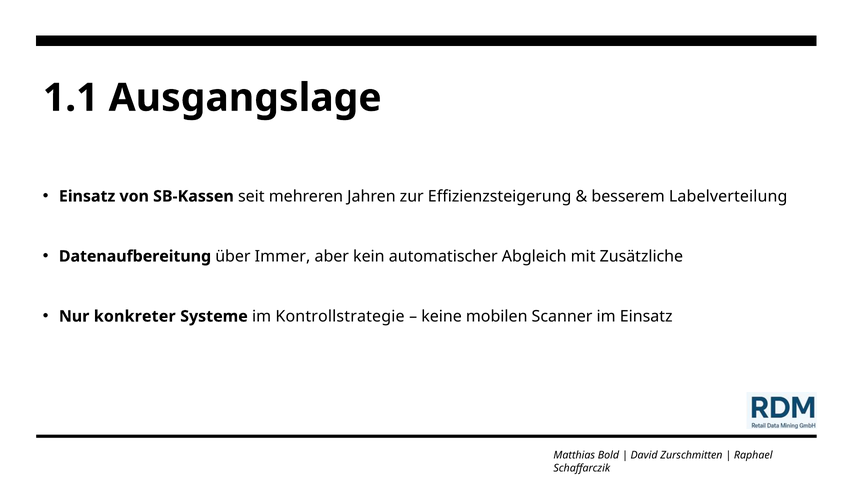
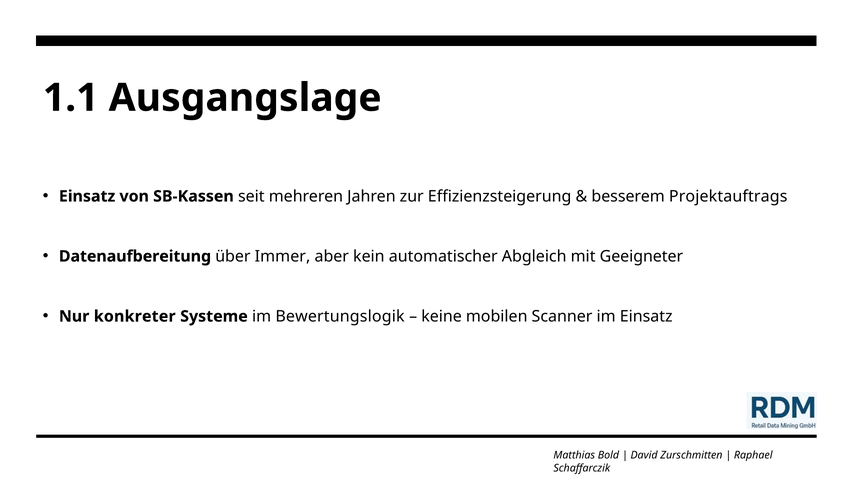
Labelverteilung: Labelverteilung -> Projektauftrags
Zusätzliche: Zusätzliche -> Geeigneter
Kontrollstrategie: Kontrollstrategie -> Bewertungslogik
